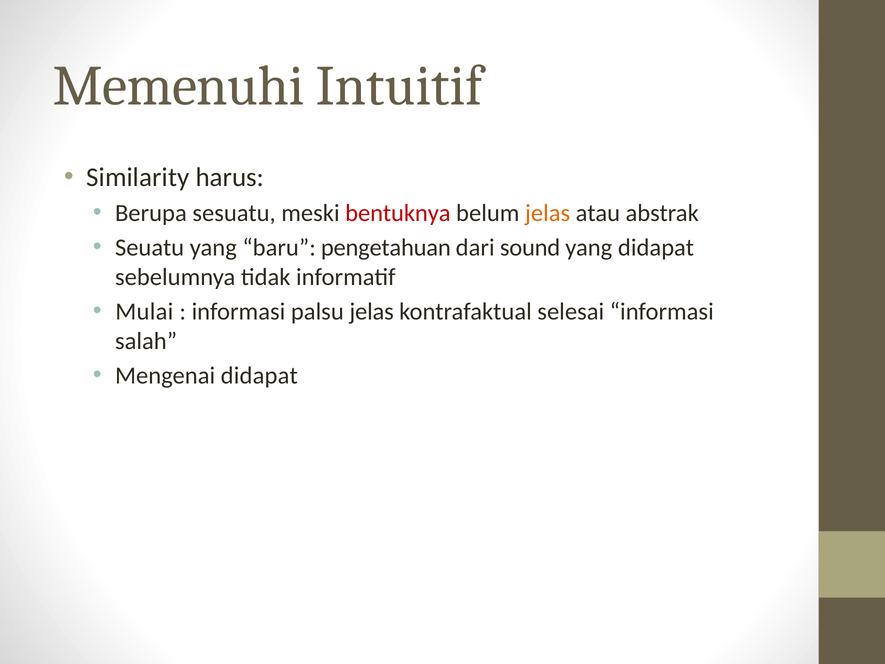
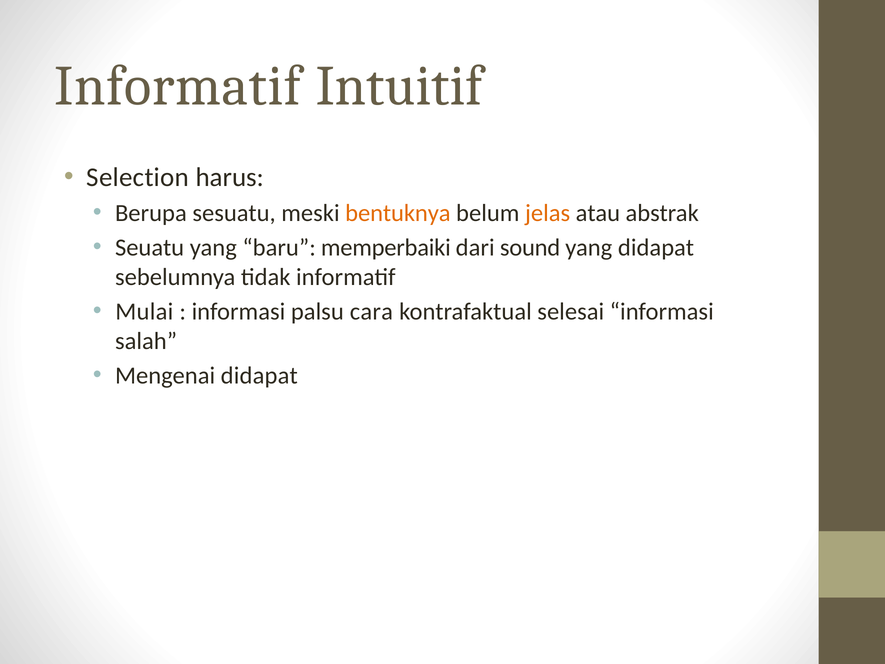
Memenuhi at (178, 86): Memenuhi -> Informatif
Similarity: Similarity -> Selection
bentuknya colour: red -> orange
pengetahuan: pengetahuan -> memperbaiki
palsu jelas: jelas -> cara
